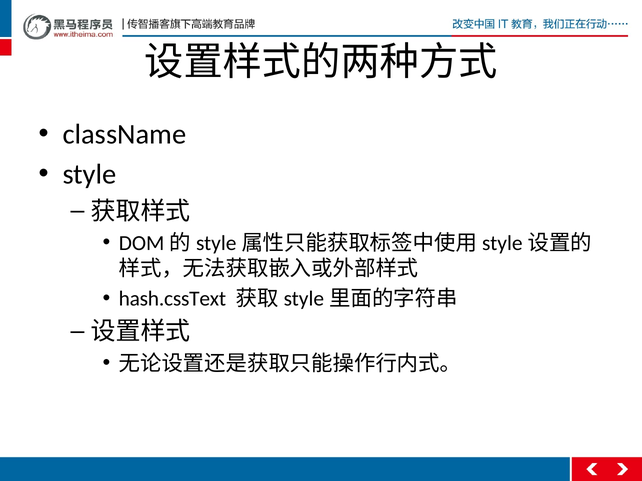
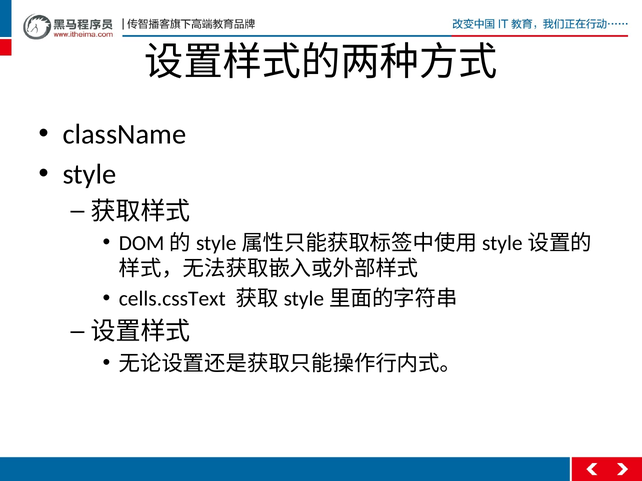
hash.cssText: hash.cssText -> cells.cssText
